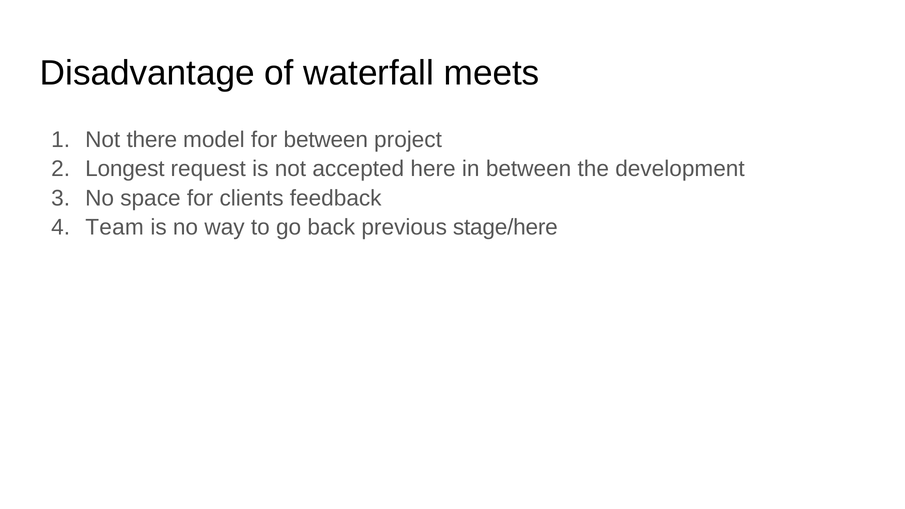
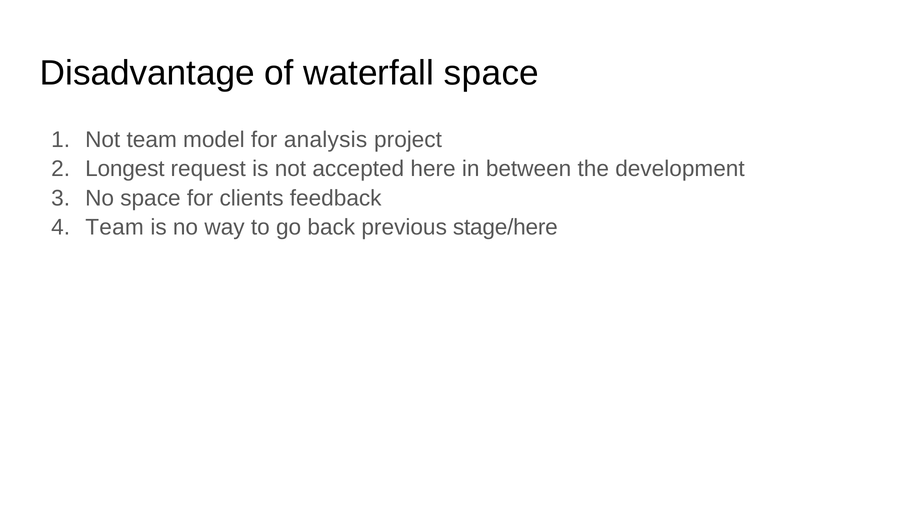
waterfall meets: meets -> space
Not there: there -> team
for between: between -> analysis
